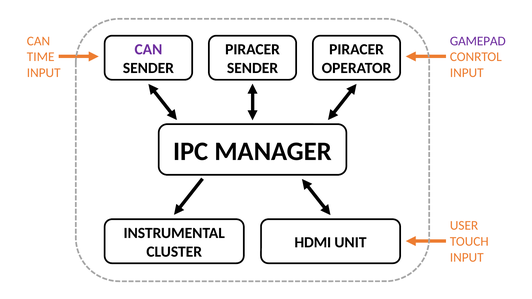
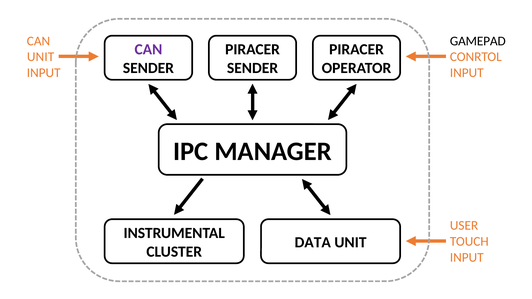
GAMEPAD colour: purple -> black
TIME at (41, 57): TIME -> UNIT
HDMI: HDMI -> DATA
